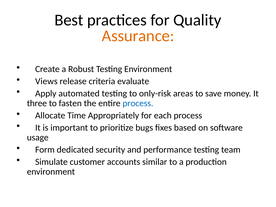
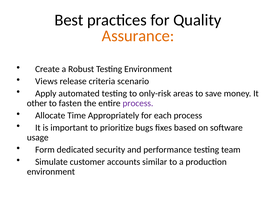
evaluate: evaluate -> scenario
three: three -> other
process at (138, 103) colour: blue -> purple
